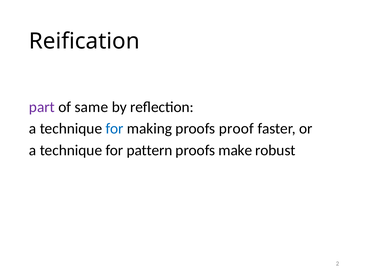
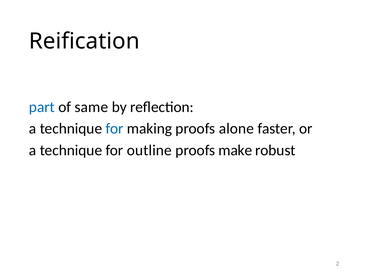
part colour: purple -> blue
proof: proof -> alone
pattern: pattern -> outline
